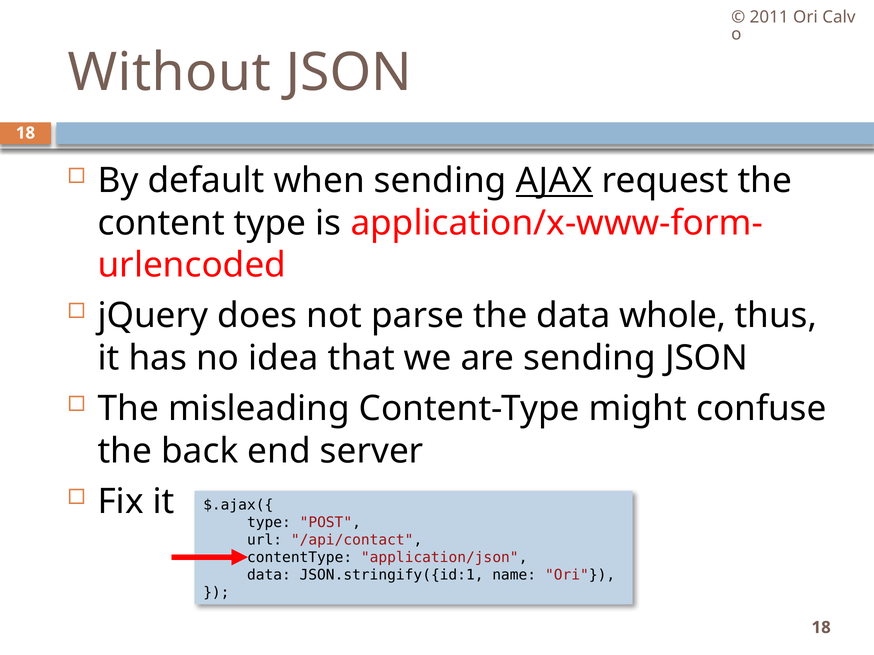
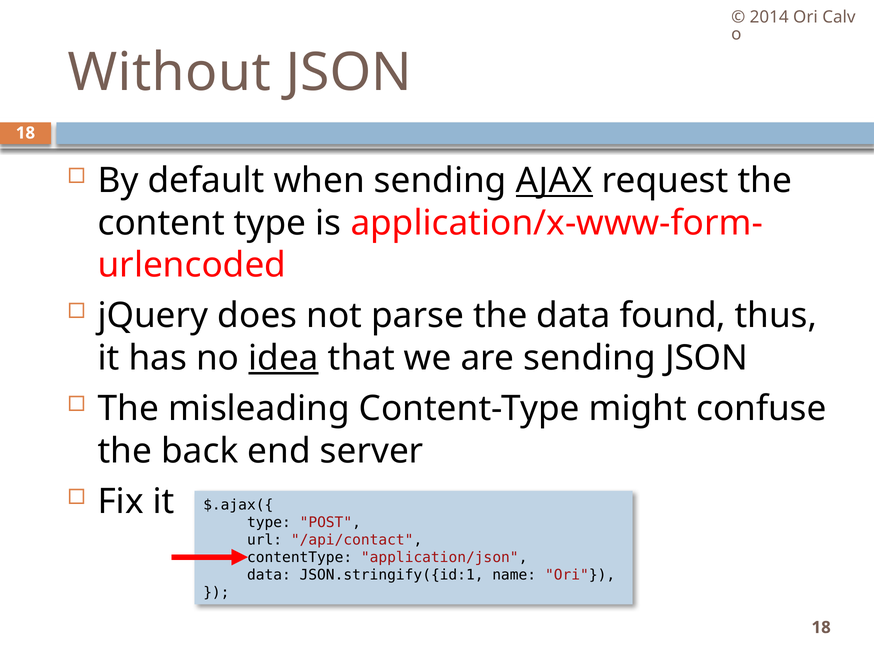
2011: 2011 -> 2014
whole: whole -> found
idea underline: none -> present
